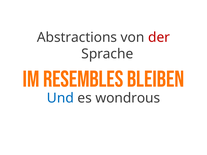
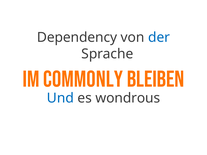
Abstractions: Abstractions -> Dependency
der colour: red -> blue
RESEMBLES: RESEMBLES -> COMMONLY
